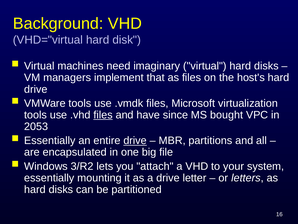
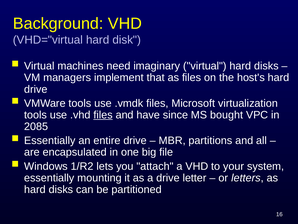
2053: 2053 -> 2085
drive at (135, 140) underline: present -> none
3/R2: 3/R2 -> 1/R2
